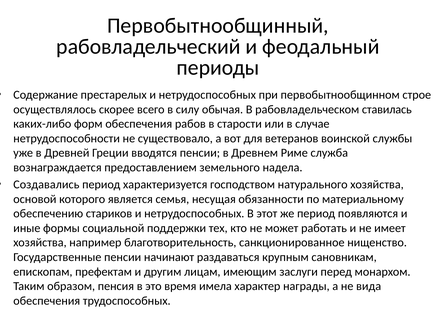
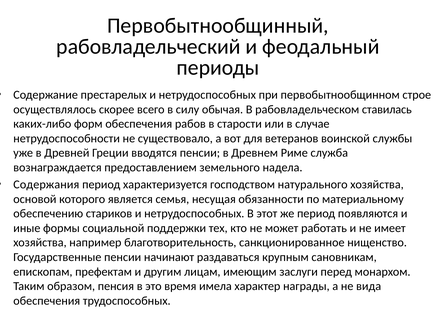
Создавались: Создавались -> Содержания
